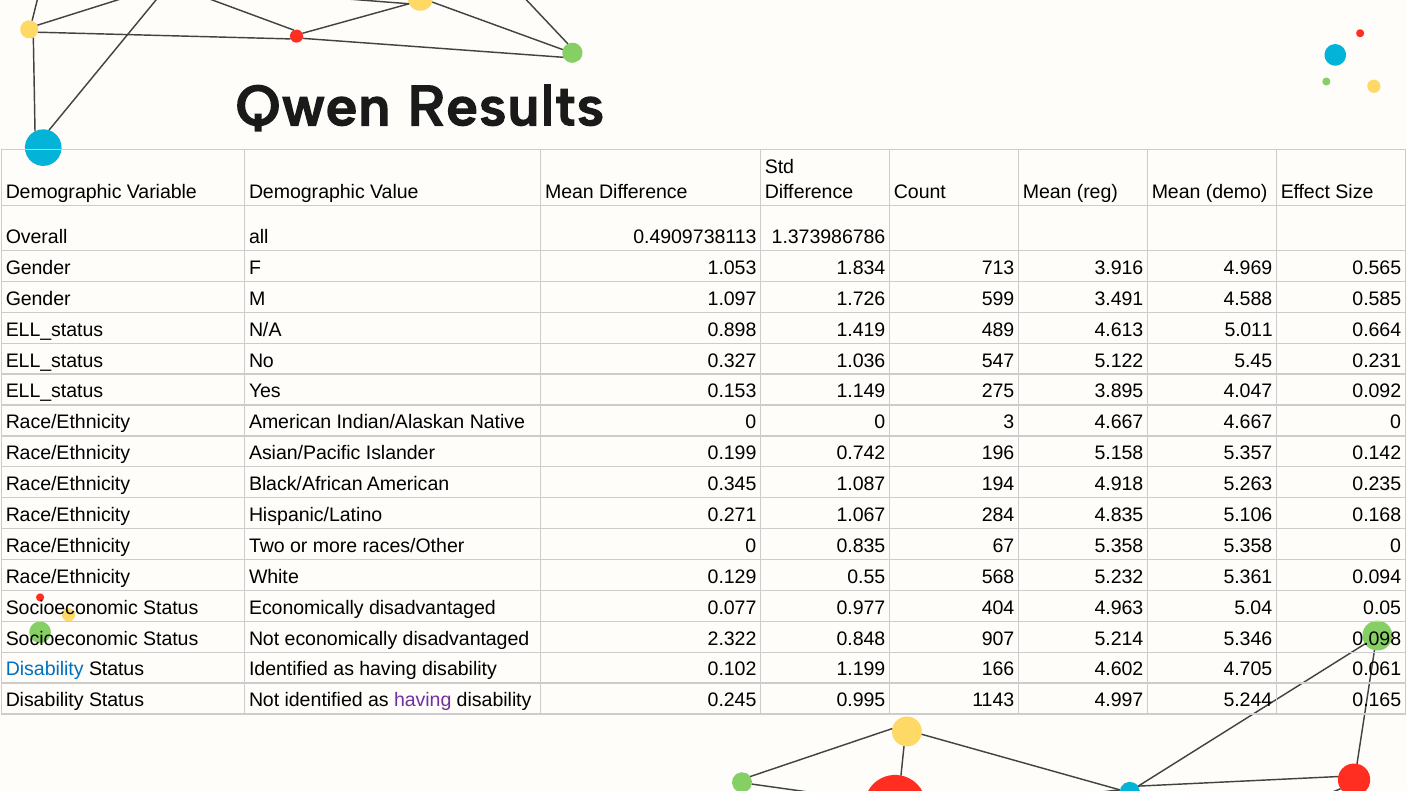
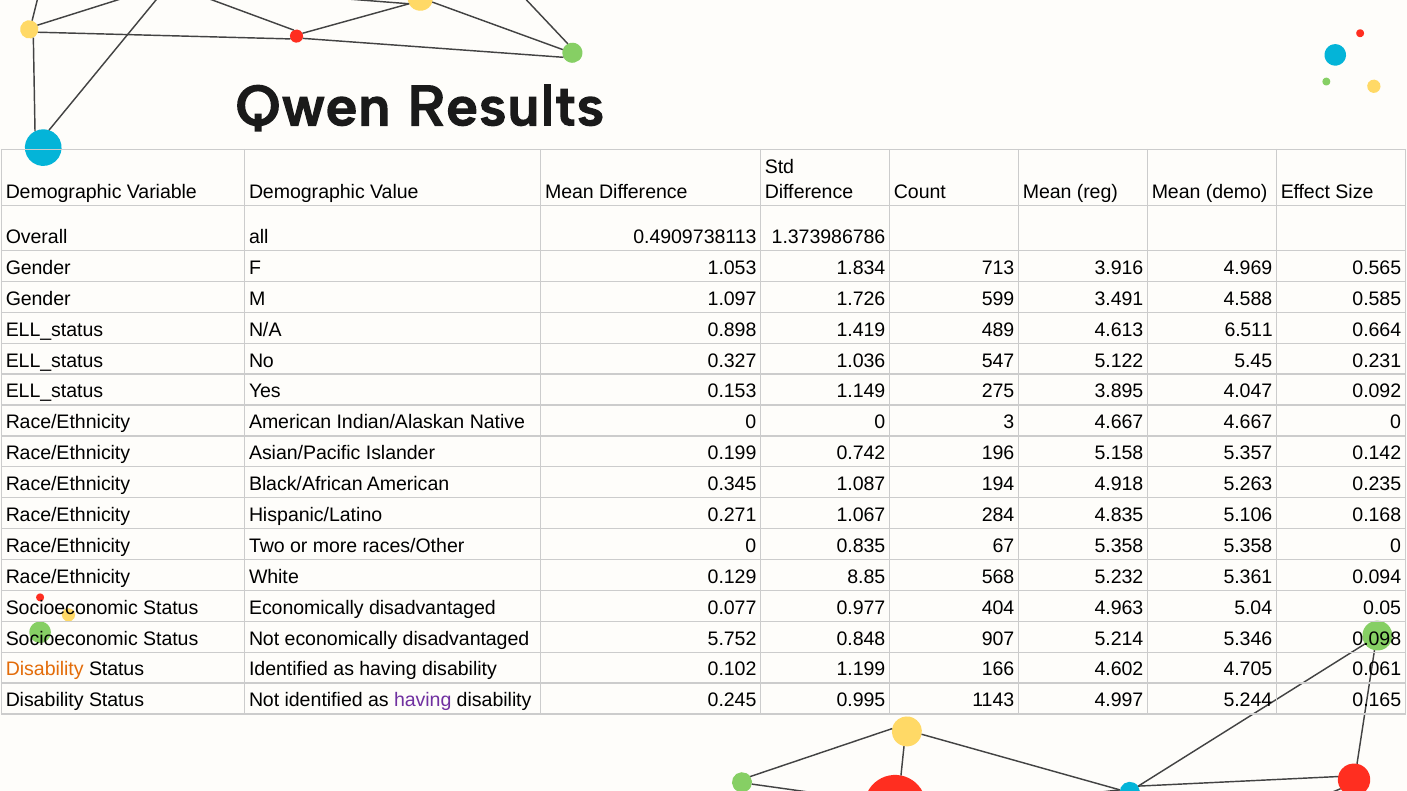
5.011: 5.011 -> 6.511
0.55: 0.55 -> 8.85
2.322: 2.322 -> 5.752
Disability at (45, 670) colour: blue -> orange
